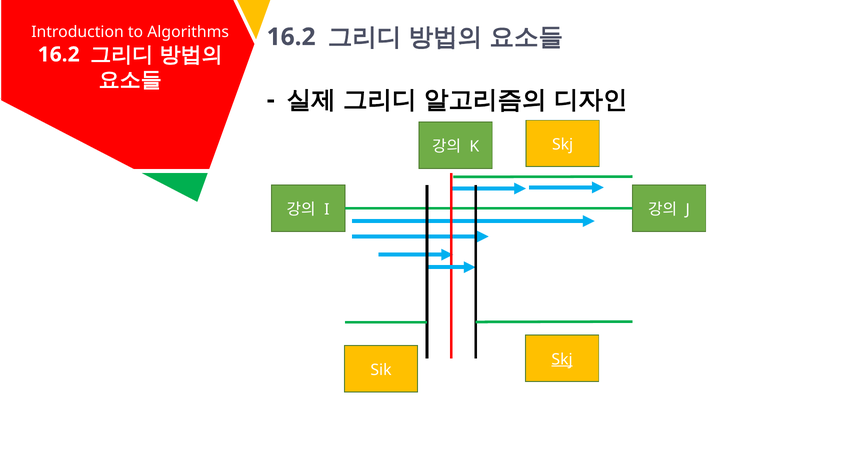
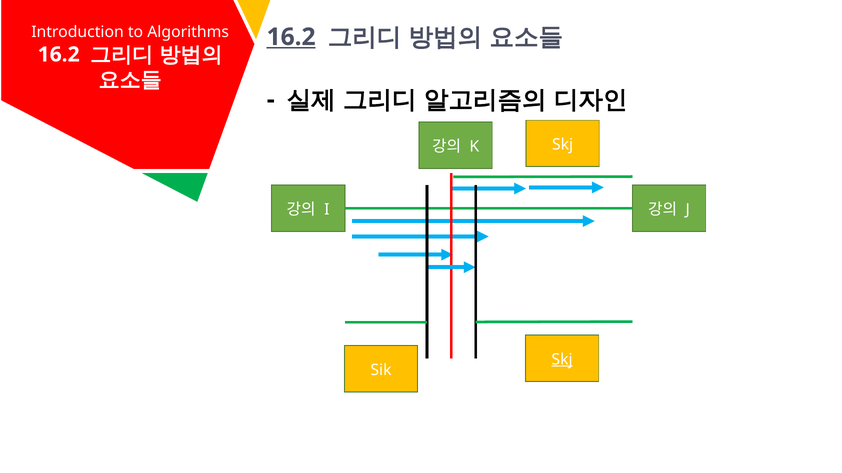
16.2 at (291, 37) underline: none -> present
